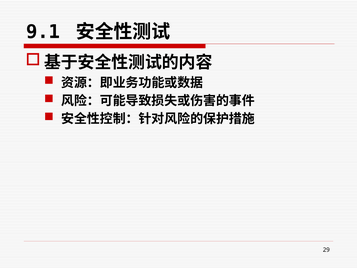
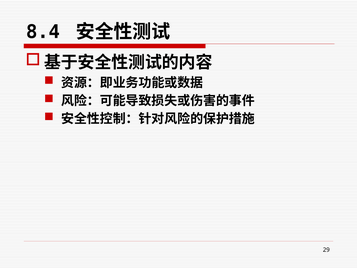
9.1: 9.1 -> 8.4
